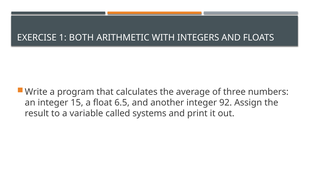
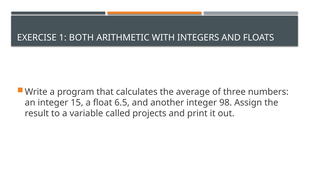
92: 92 -> 98
systems: systems -> projects
